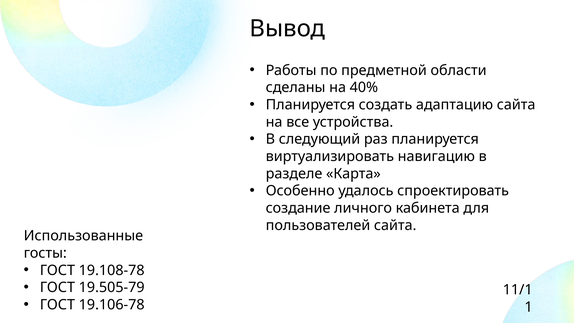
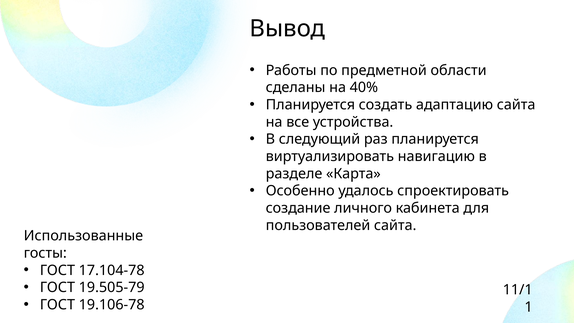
19.108-78: 19.108-78 -> 17.104-78
